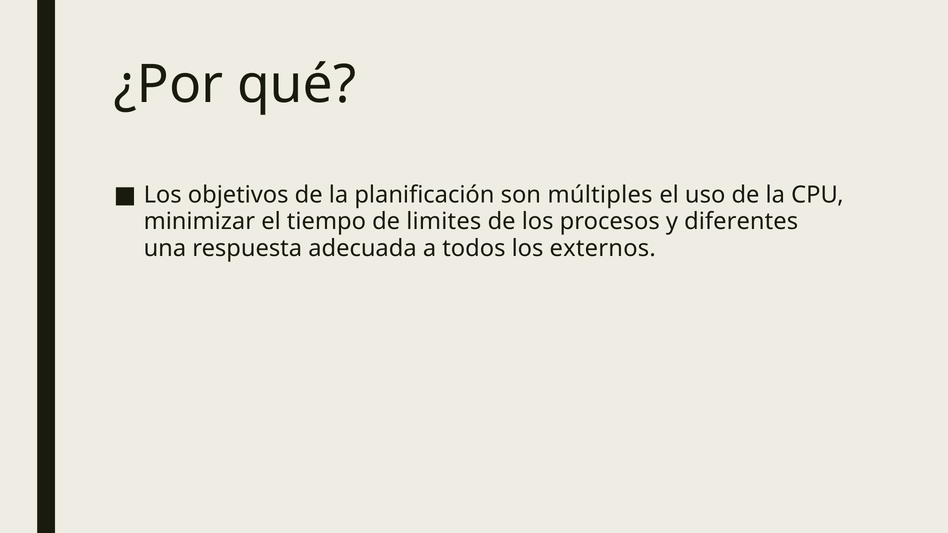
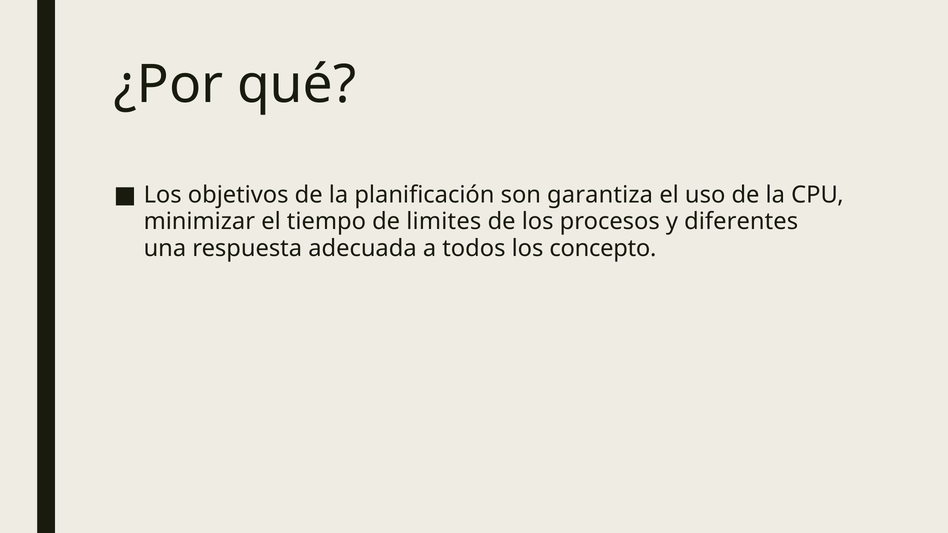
múltiples: múltiples -> garantiza
externos: externos -> concepto
